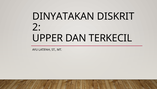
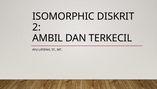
DINYATAKAN: DINYATAKAN -> ISOMORPHIC
UPPER: UPPER -> AMBIL
